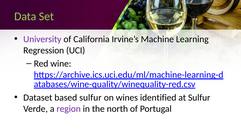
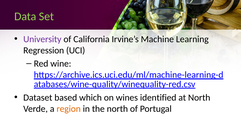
based sulfur: sulfur -> which
at Sulfur: Sulfur -> North
region colour: purple -> orange
